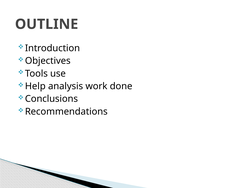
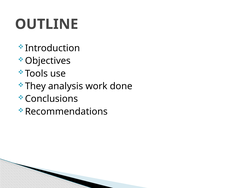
Help: Help -> They
